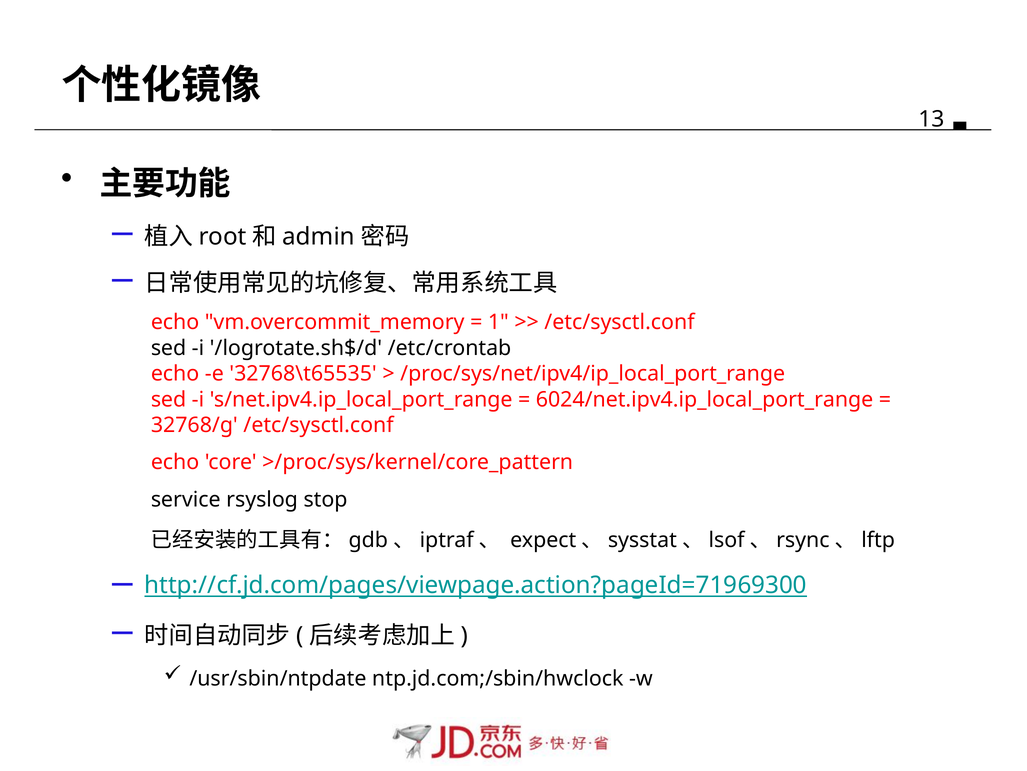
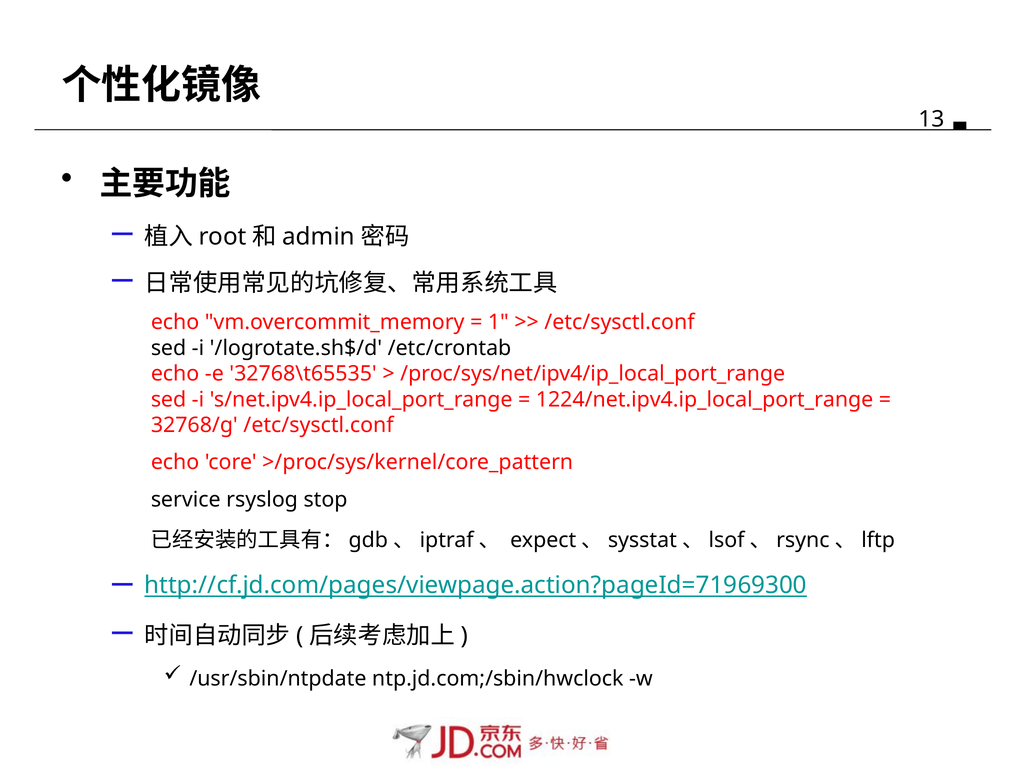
6024/net.ipv4.ip_local_port_range: 6024/net.ipv4.ip_local_port_range -> 1224/net.ipv4.ip_local_port_range
